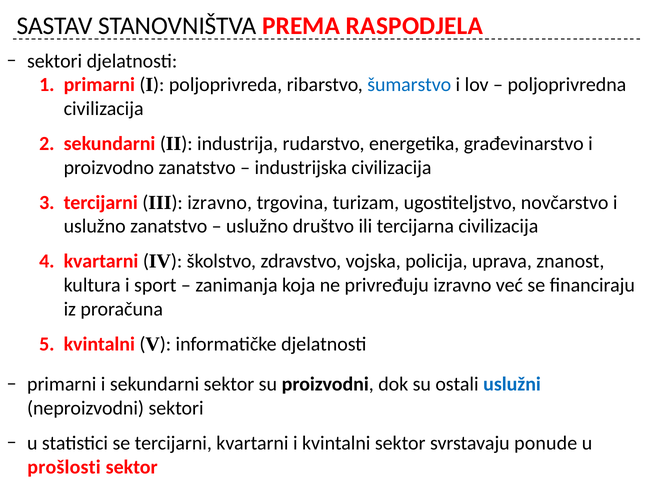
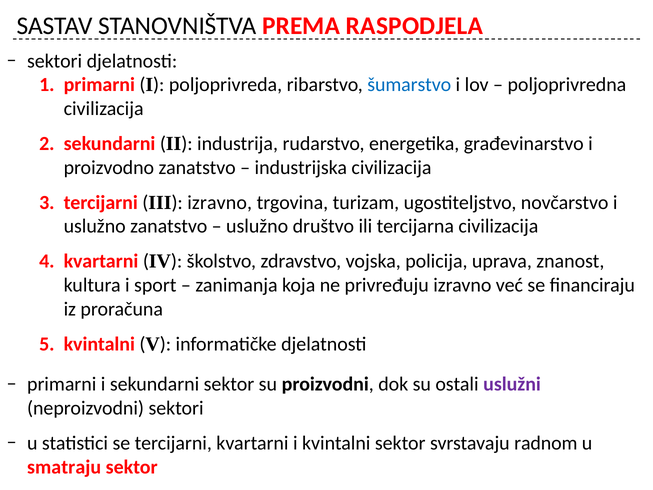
uslužni colour: blue -> purple
ponude: ponude -> radnom
prošlosti: prošlosti -> smatraju
